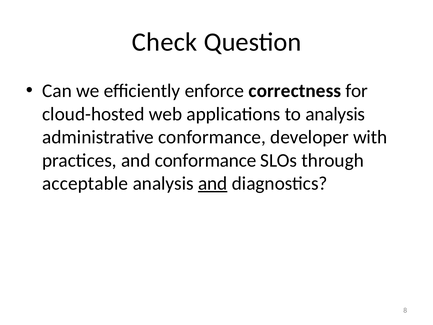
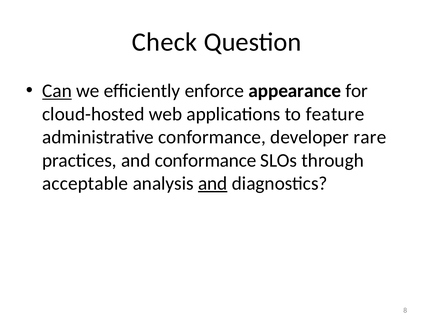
Can underline: none -> present
correctness: correctness -> appearance
to analysis: analysis -> feature
with: with -> rare
